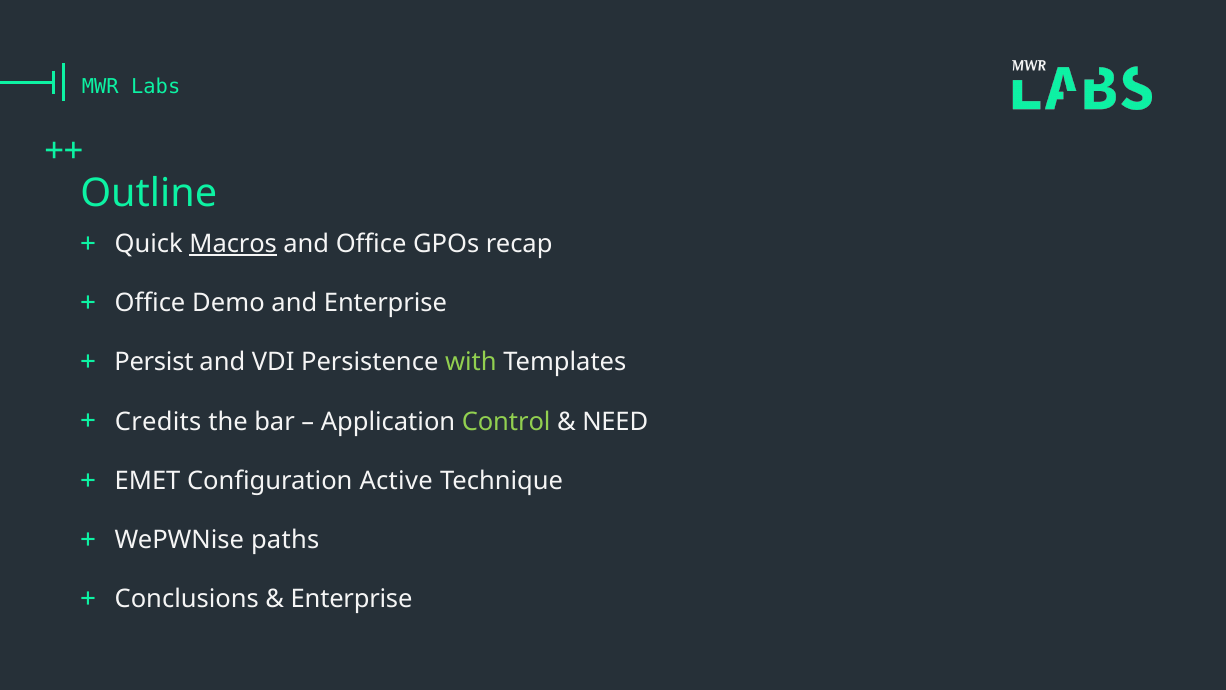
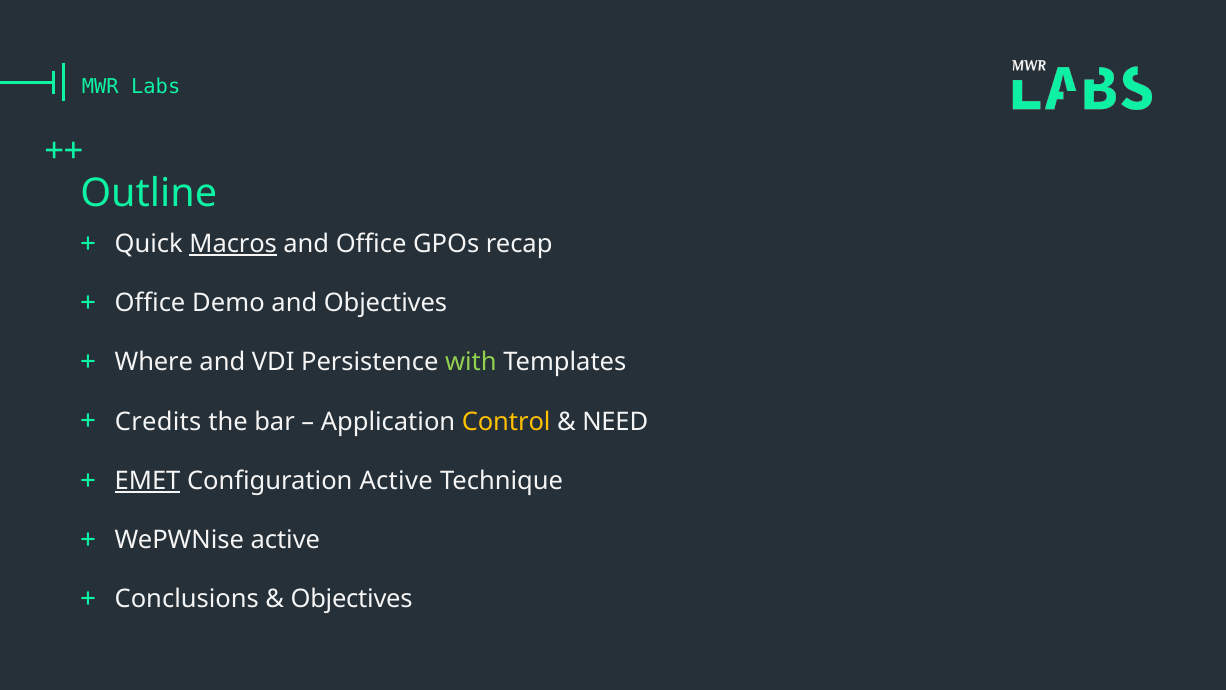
and Enterprise: Enterprise -> Objectives
Persist: Persist -> Where
Control colour: light green -> yellow
EMET underline: none -> present
WePWNise paths: paths -> active
Enterprise at (352, 599): Enterprise -> Objectives
